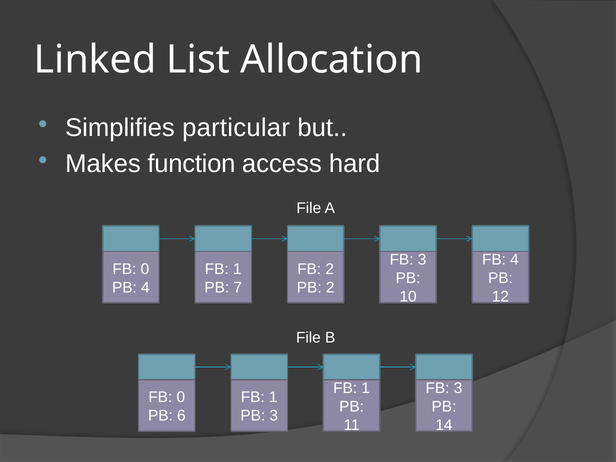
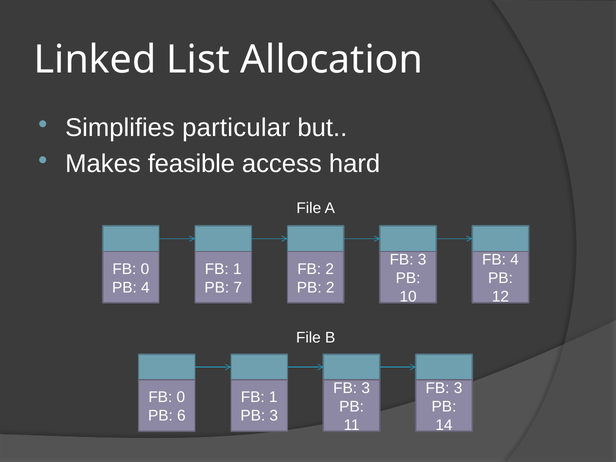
function: function -> feasible
1 at (366, 388): 1 -> 3
